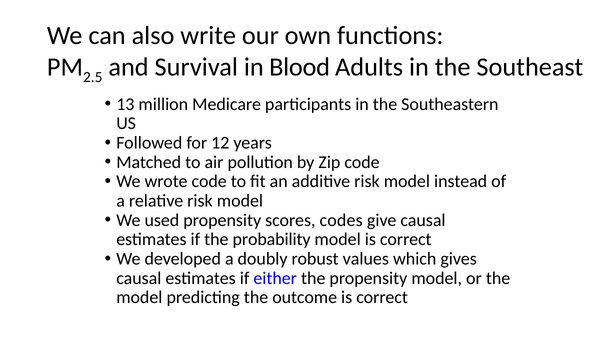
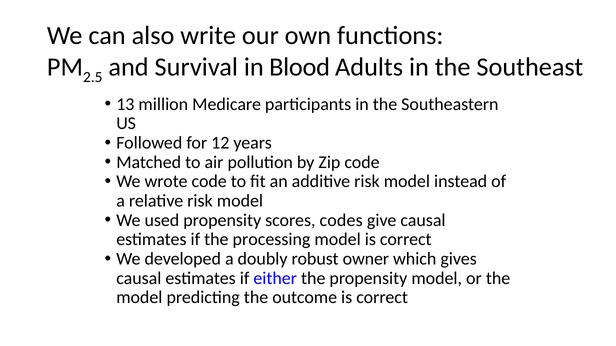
probability: probability -> processing
values: values -> owner
